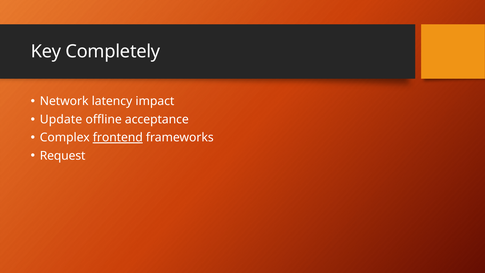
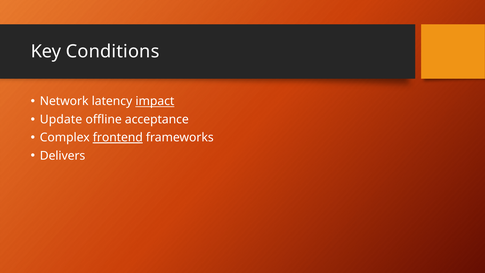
Completely: Completely -> Conditions
impact underline: none -> present
Request: Request -> Delivers
